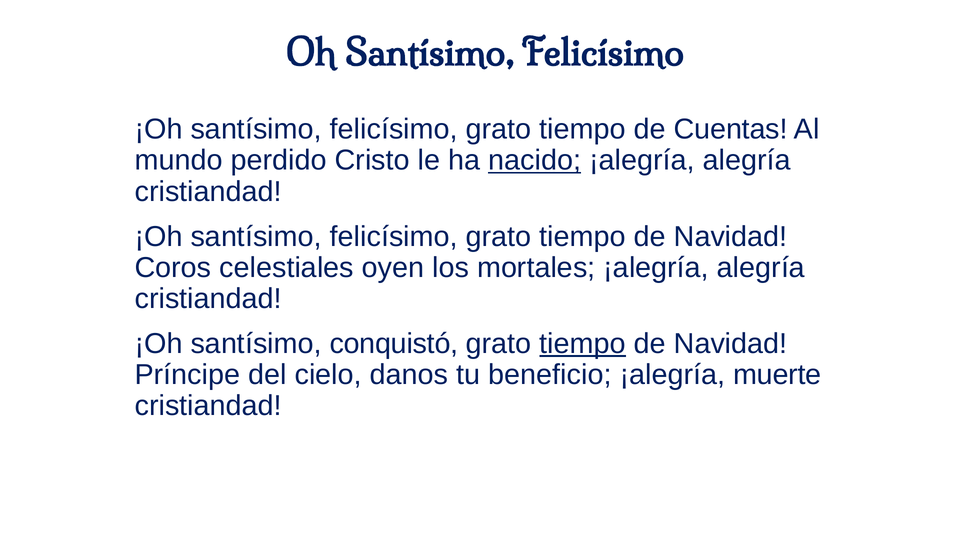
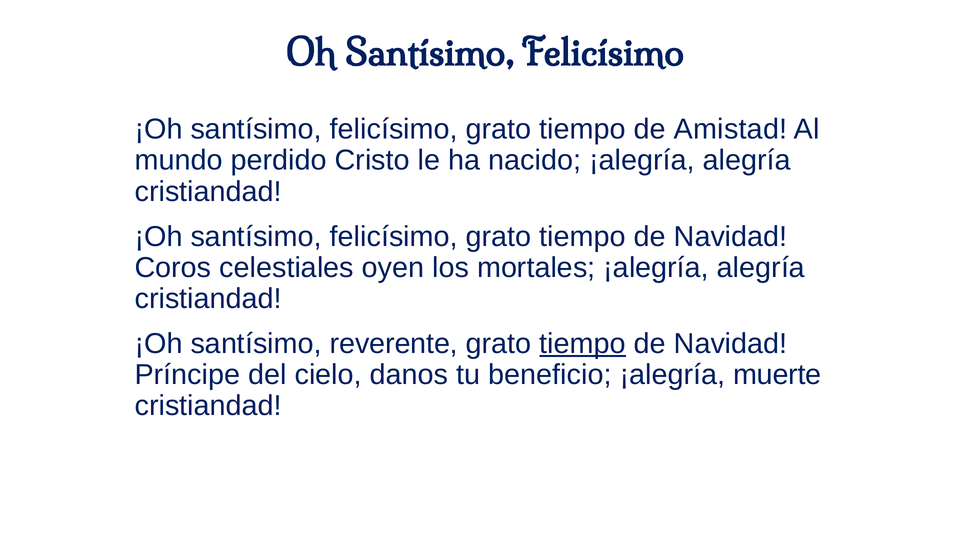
Cuentas: Cuentas -> Amistad
nacido underline: present -> none
conquistó: conquistó -> reverente
